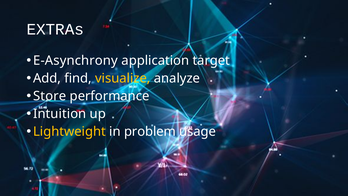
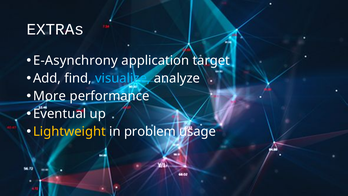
visualize colour: yellow -> light blue
Store: Store -> More
Intuition: Intuition -> Eventual
